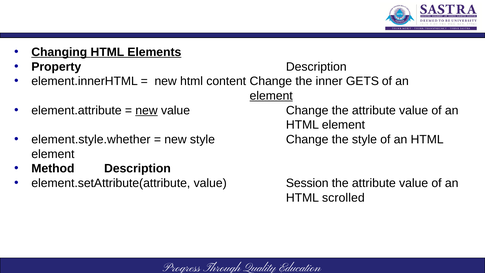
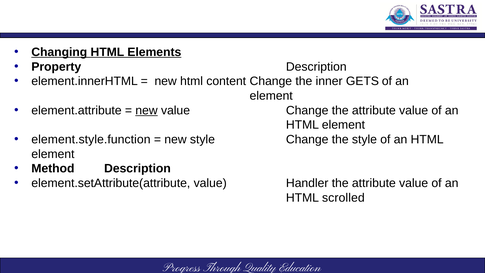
element at (271, 96) underline: present -> none
element.style.whether: element.style.whether -> element.style.function
Session: Session -> Handler
